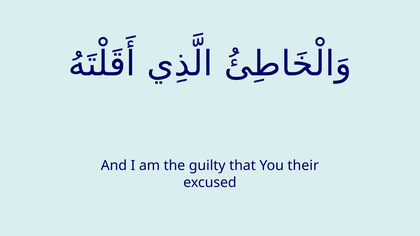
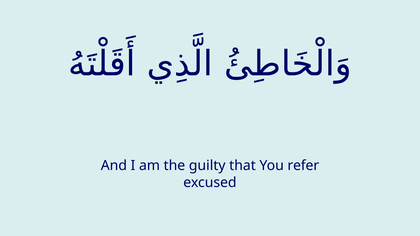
their: their -> refer
